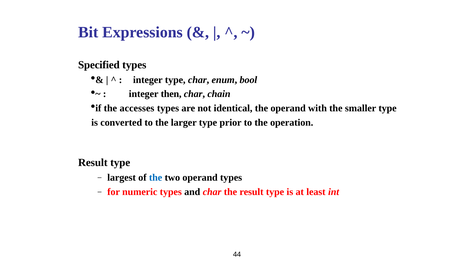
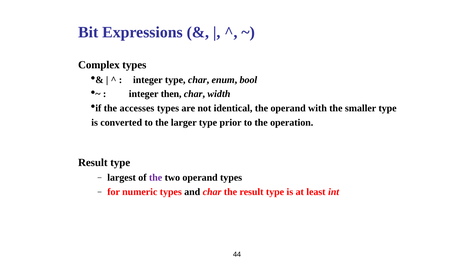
Specified: Specified -> Complex
chain: chain -> width
the at (156, 177) colour: blue -> purple
